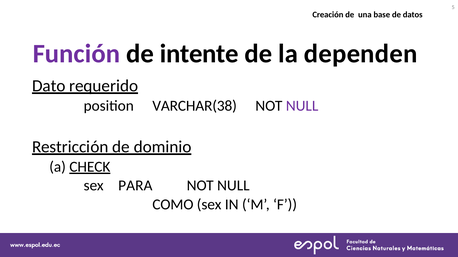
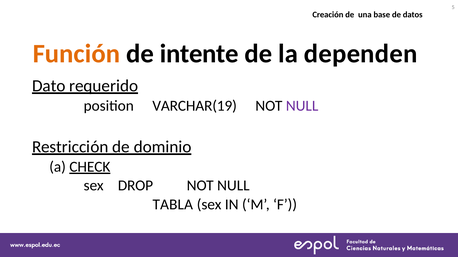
Función colour: purple -> orange
VARCHAR(38: VARCHAR(38 -> VARCHAR(19
PARA: PARA -> DROP
COMO: COMO -> TABLA
